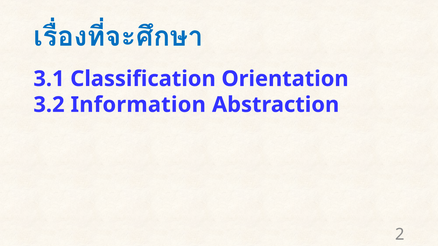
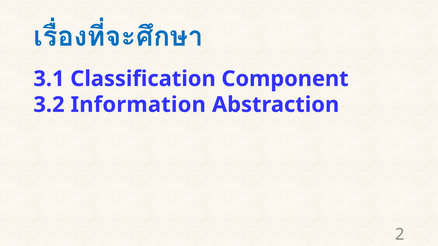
Orientation: Orientation -> Component
